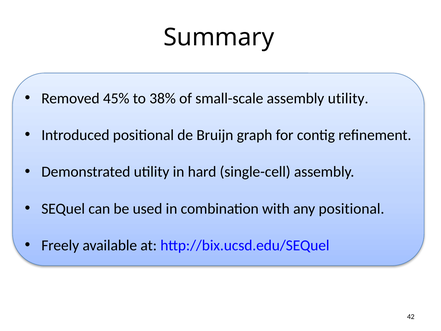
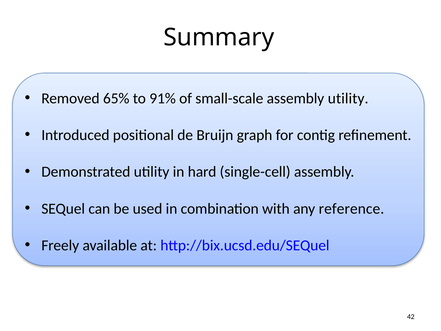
45%: 45% -> 65%
38%: 38% -> 91%
any positional: positional -> reference
